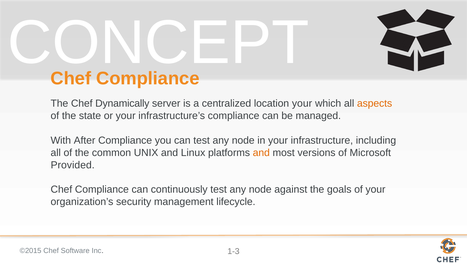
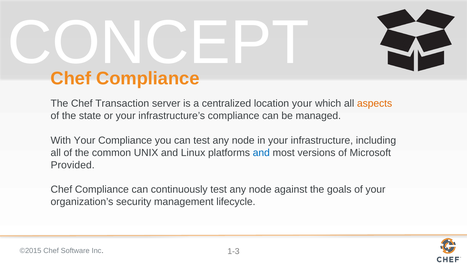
Dynamically: Dynamically -> Transaction
With After: After -> Your
and at (261, 153) colour: orange -> blue
